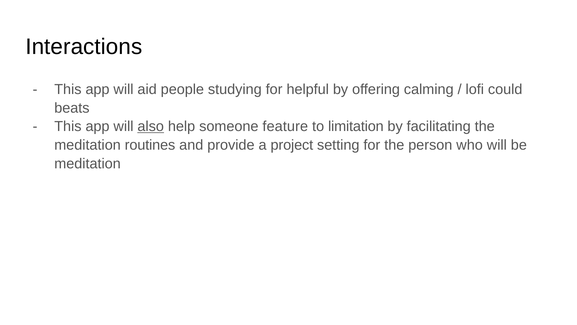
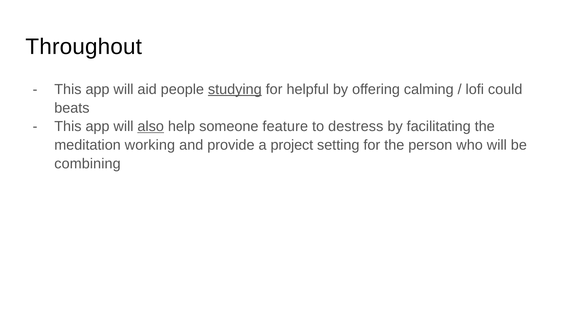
Interactions: Interactions -> Throughout
studying underline: none -> present
limitation: limitation -> destress
routines: routines -> working
meditation at (88, 163): meditation -> combining
